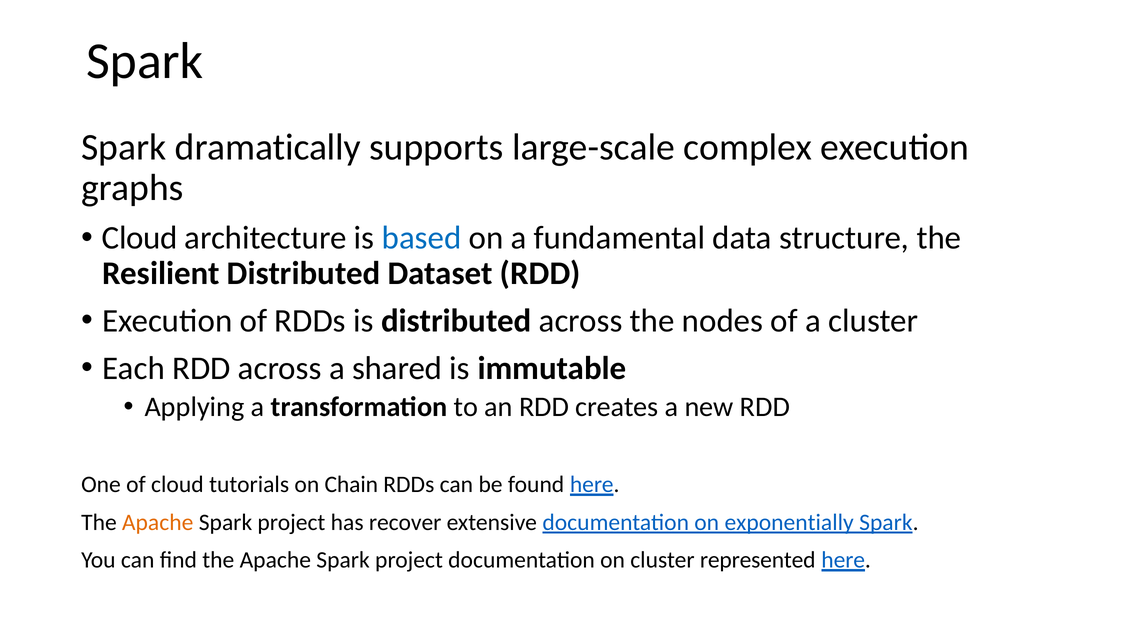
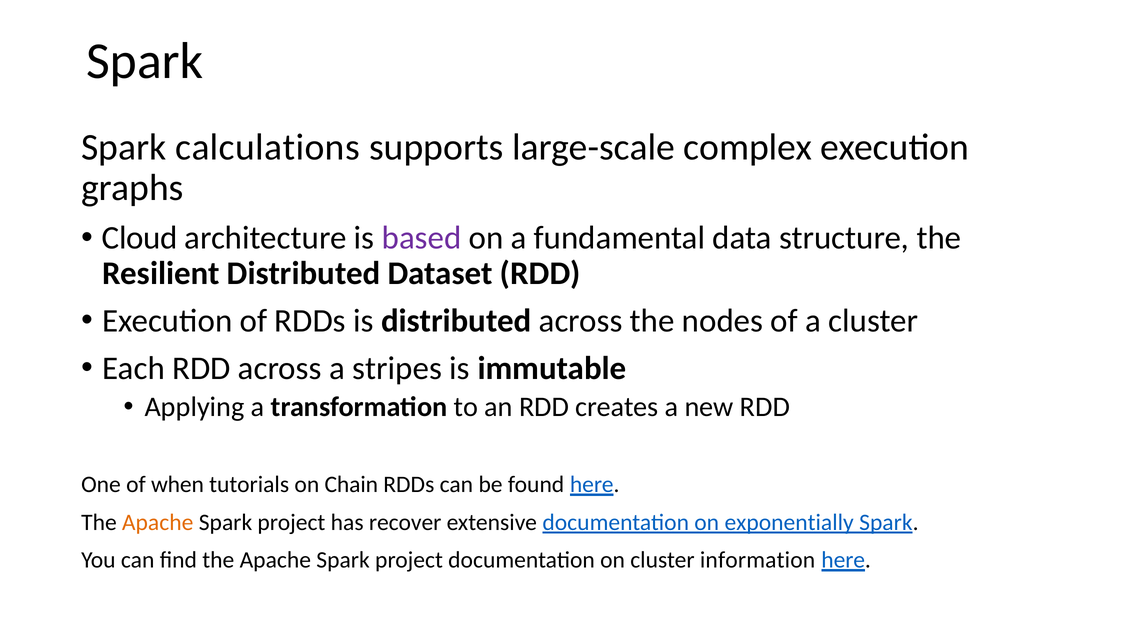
dramatically: dramatically -> calculations
based colour: blue -> purple
shared: shared -> stripes
of cloud: cloud -> when
represented: represented -> information
